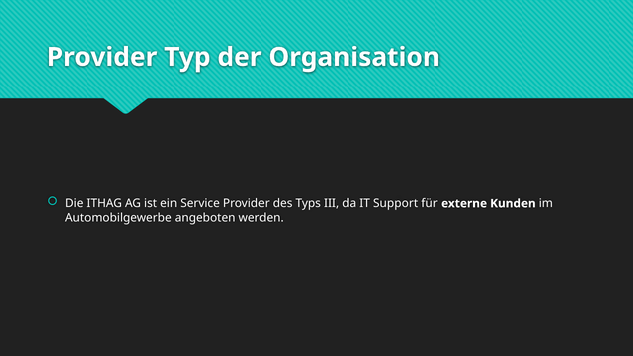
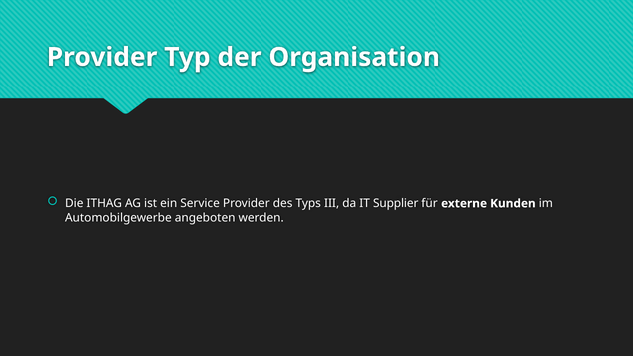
Support: Support -> Supplier
